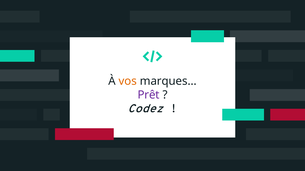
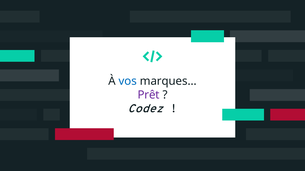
vos colour: orange -> blue
